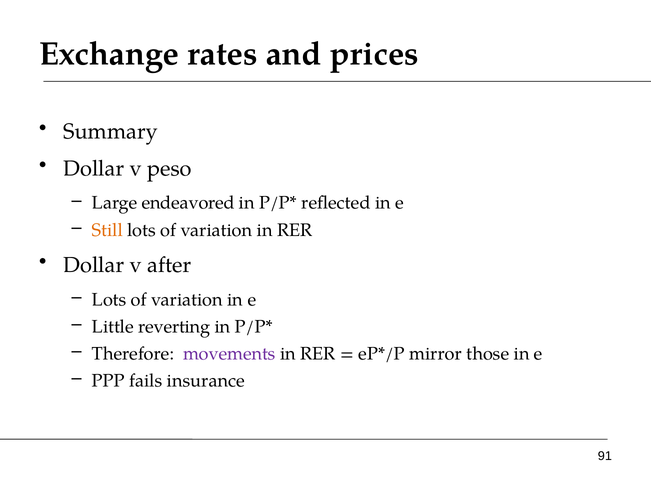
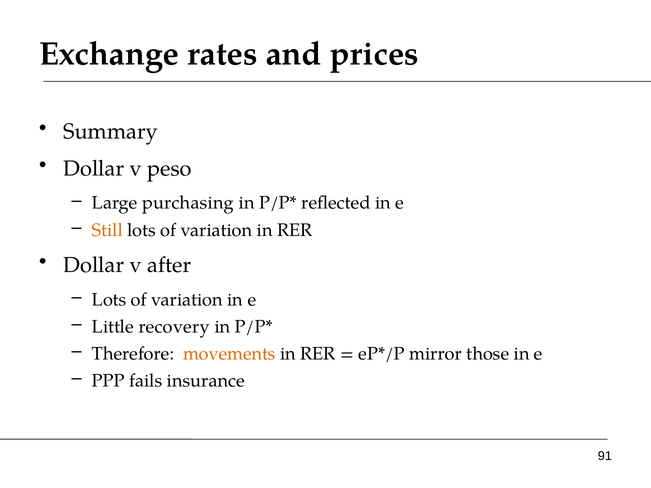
endeavored: endeavored -> purchasing
reverting: reverting -> recovery
movements colour: purple -> orange
